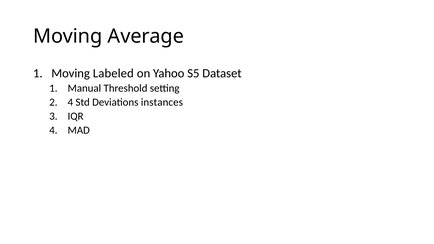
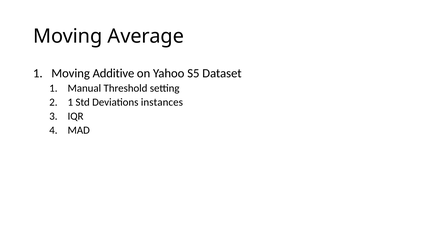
Labeled: Labeled -> Additive
2 4: 4 -> 1
